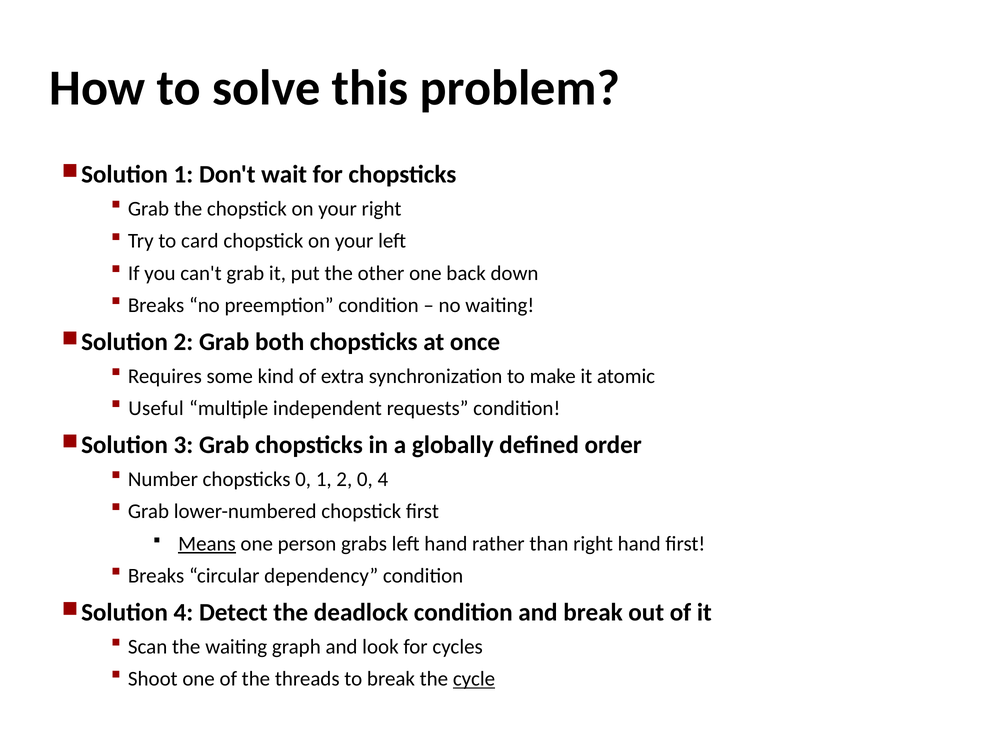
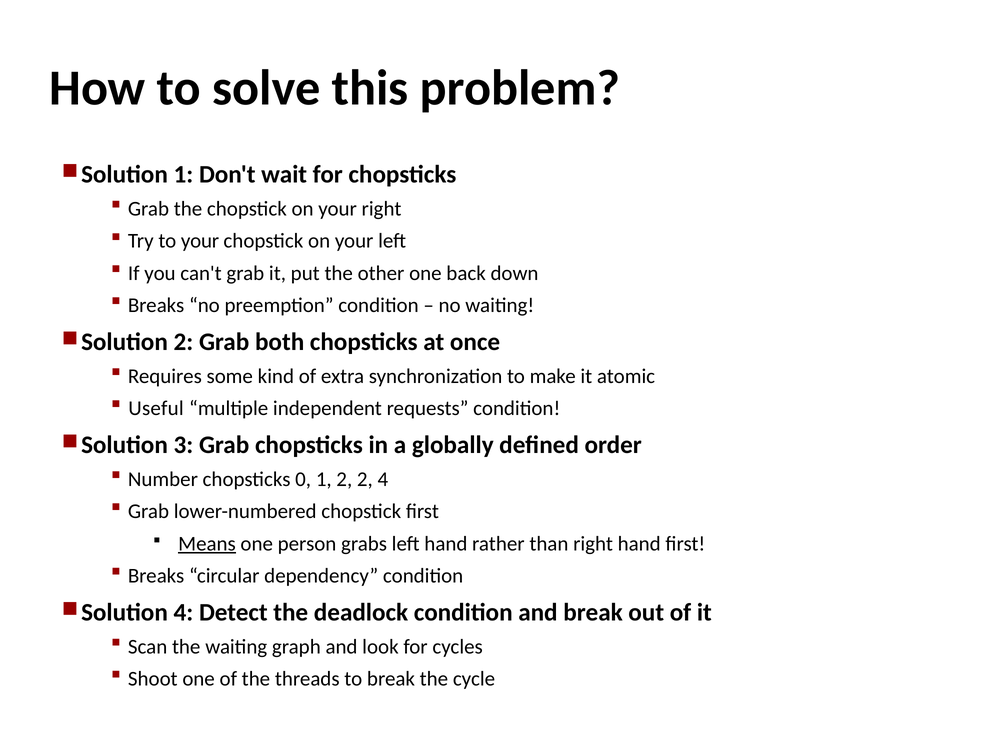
to card: card -> your
2 0: 0 -> 2
cycle underline: present -> none
